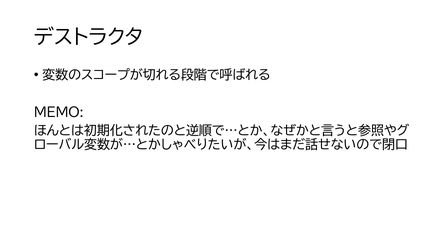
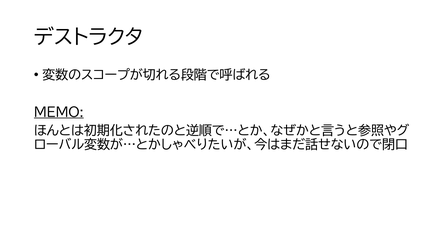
MEMO underline: none -> present
